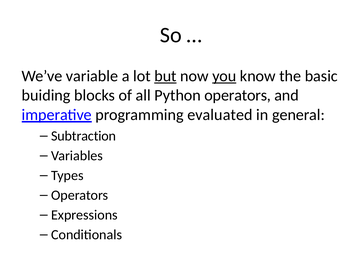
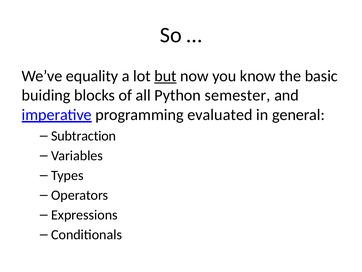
variable: variable -> equality
you underline: present -> none
Python operators: operators -> semester
